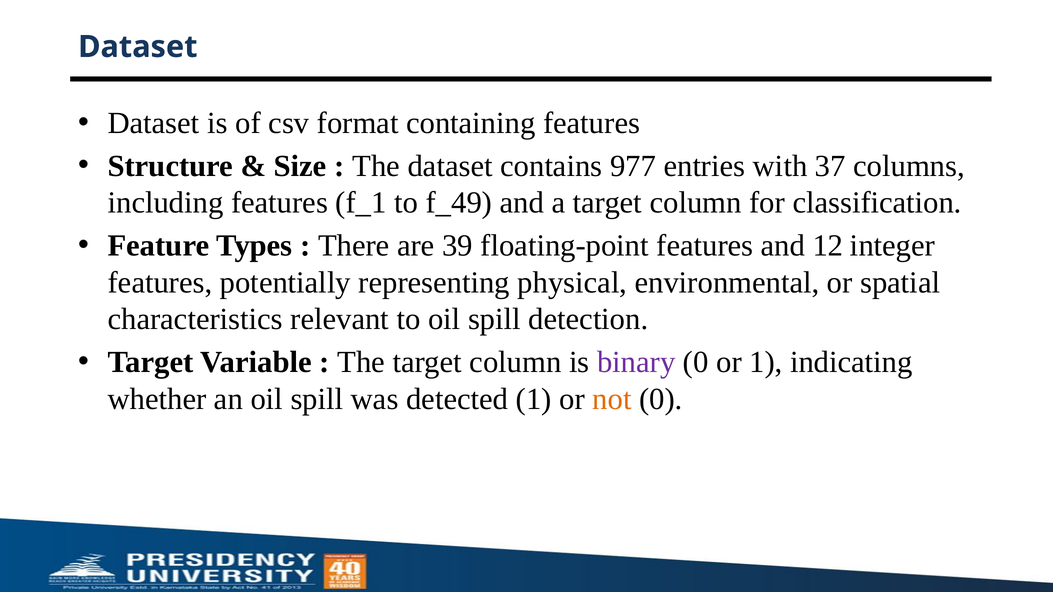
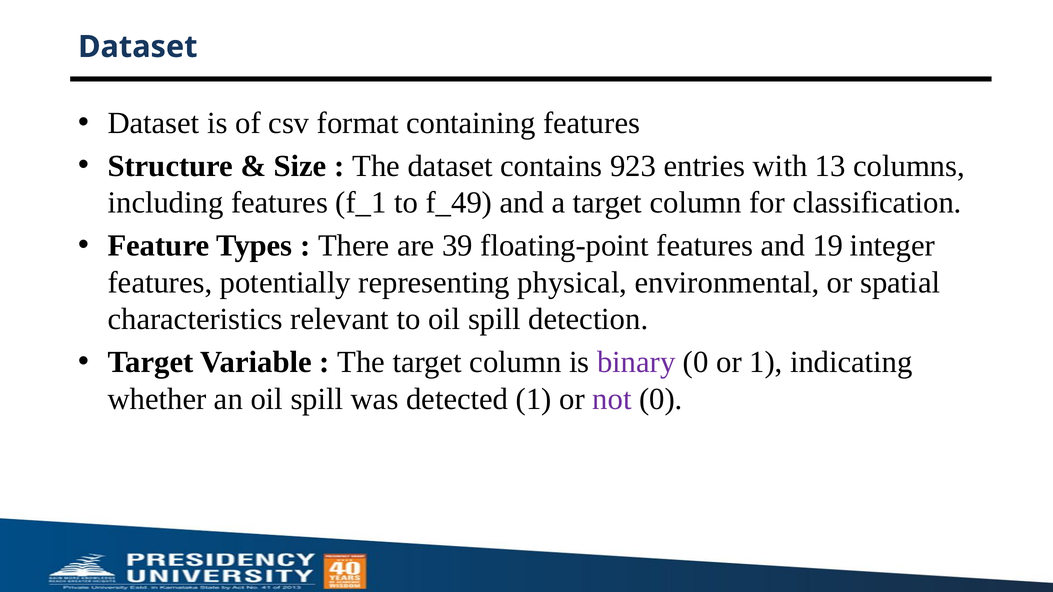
977: 977 -> 923
37: 37 -> 13
12: 12 -> 19
not colour: orange -> purple
